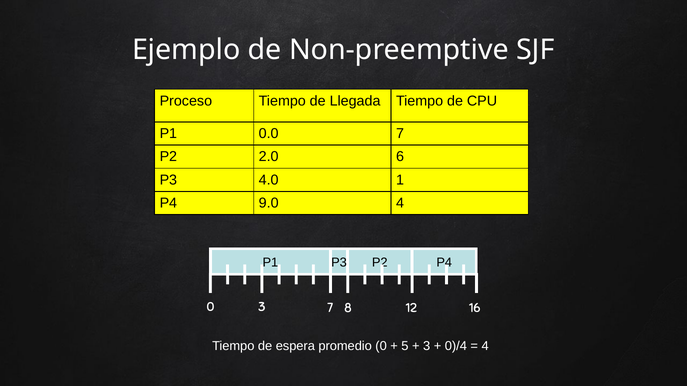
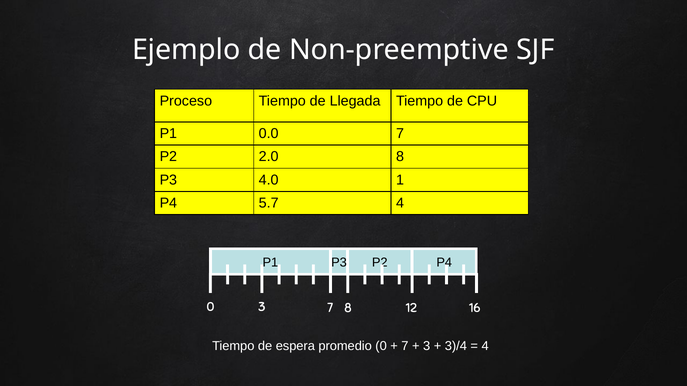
2.0 6: 6 -> 8
9.0: 9.0 -> 5.7
5 at (405, 346): 5 -> 7
0)/4: 0)/4 -> 3)/4
